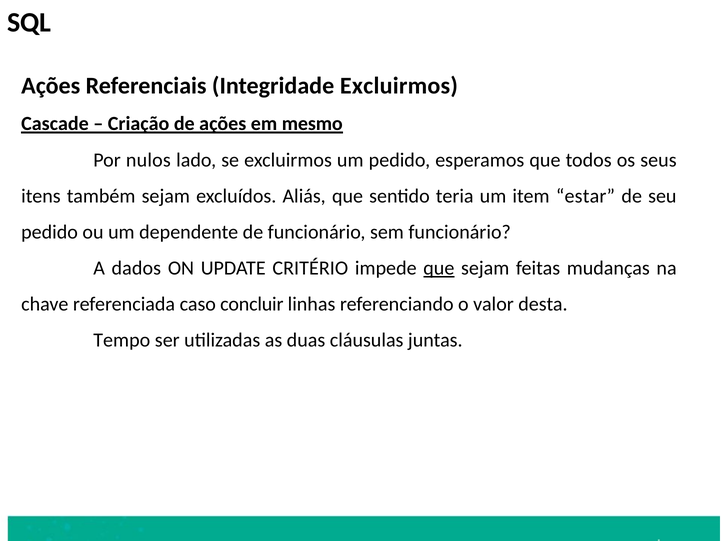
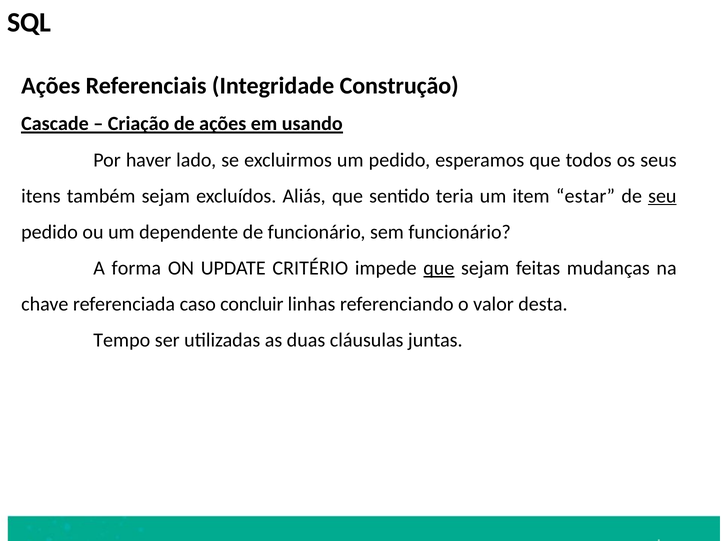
Integridade Excluirmos: Excluirmos -> Construção
mesmo: mesmo -> usando
nulos: nulos -> haver
seu underline: none -> present
dados: dados -> forma
